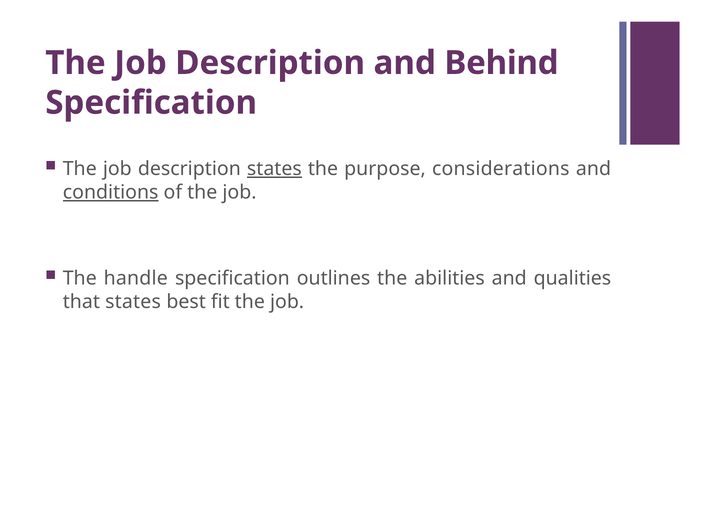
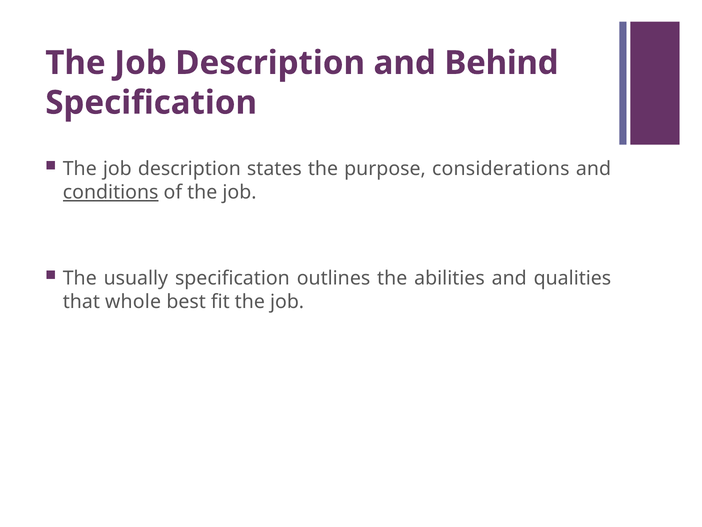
states at (274, 169) underline: present -> none
handle: handle -> usually
that states: states -> whole
